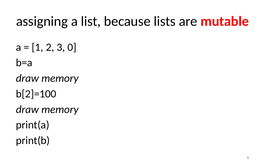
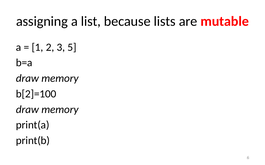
0: 0 -> 5
